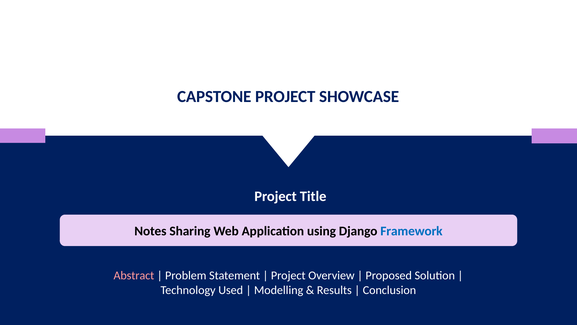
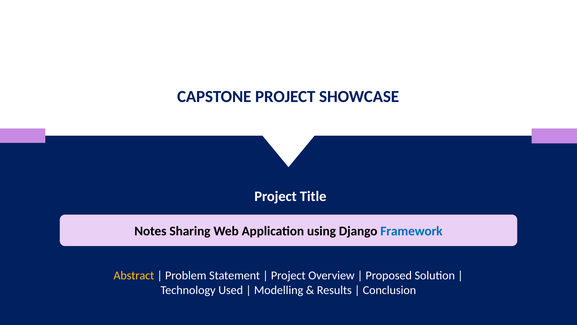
Abstract colour: pink -> yellow
